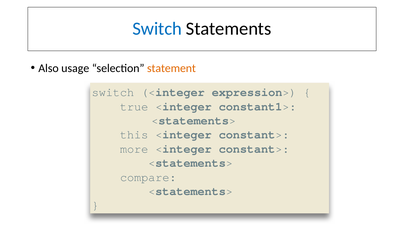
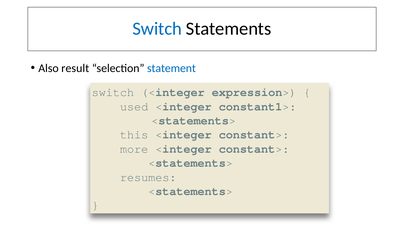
usage: usage -> result
statement colour: orange -> blue
true: true -> used
compare: compare -> resumes
